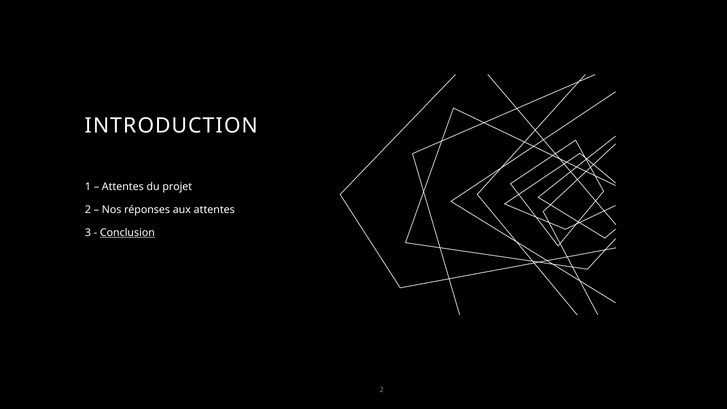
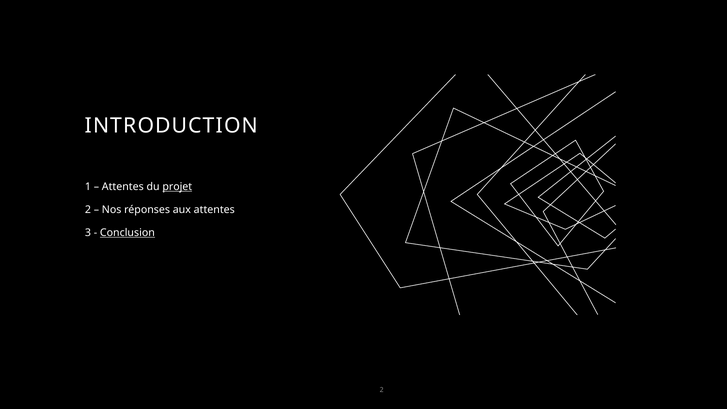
projet underline: none -> present
